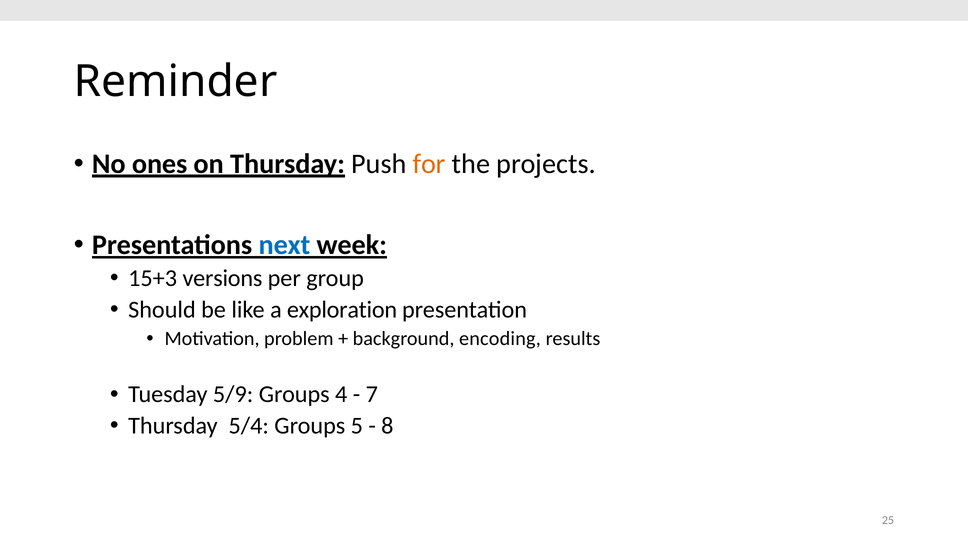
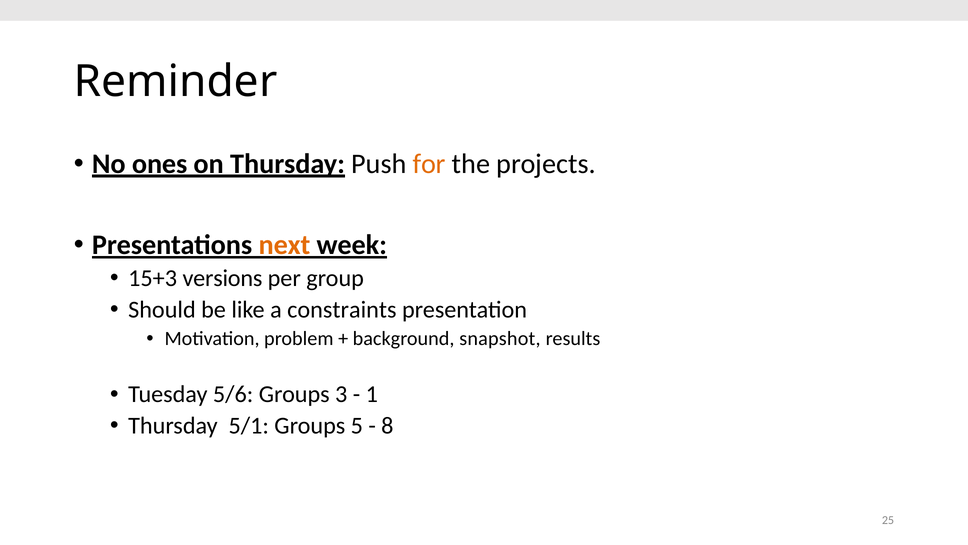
next colour: blue -> orange
exploration: exploration -> constraints
encoding: encoding -> snapshot
5/9: 5/9 -> 5/6
4: 4 -> 3
7: 7 -> 1
5/4: 5/4 -> 5/1
